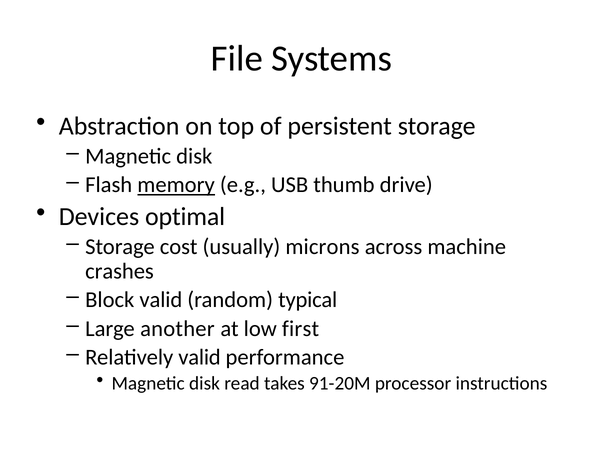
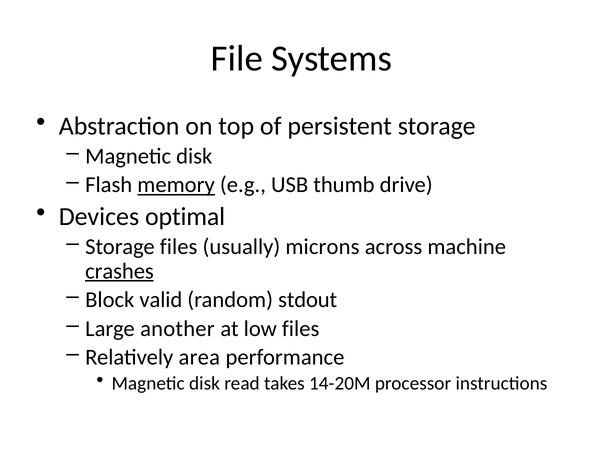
Storage cost: cost -> files
crashes underline: none -> present
typical: typical -> stdout
low first: first -> files
Relatively valid: valid -> area
91-20M: 91-20M -> 14-20M
